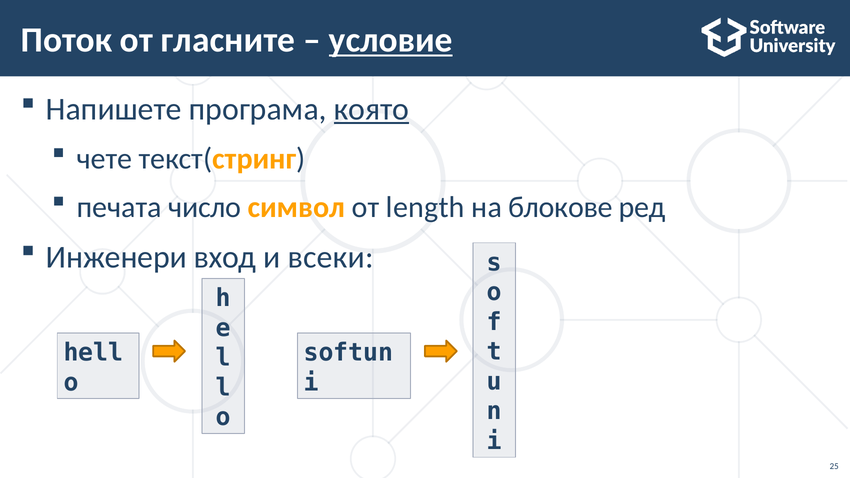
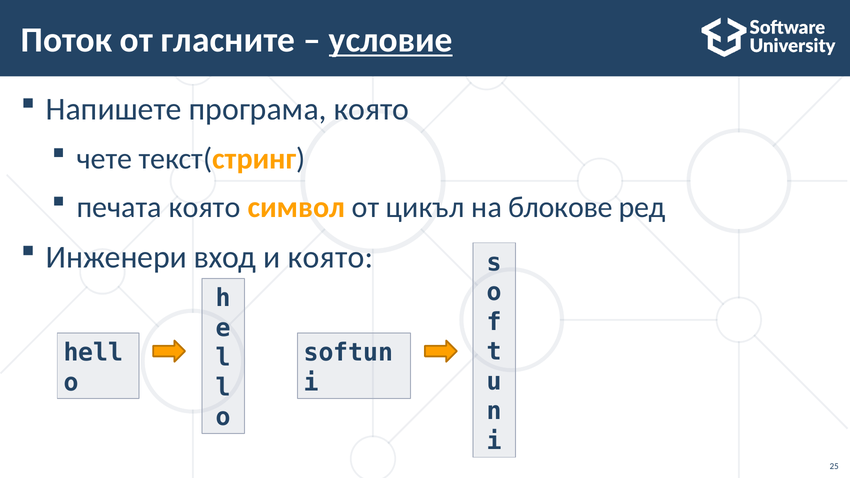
която at (371, 109) underline: present -> none
печата число: число -> която
length: length -> цикъл
и всеки: всеки -> която
